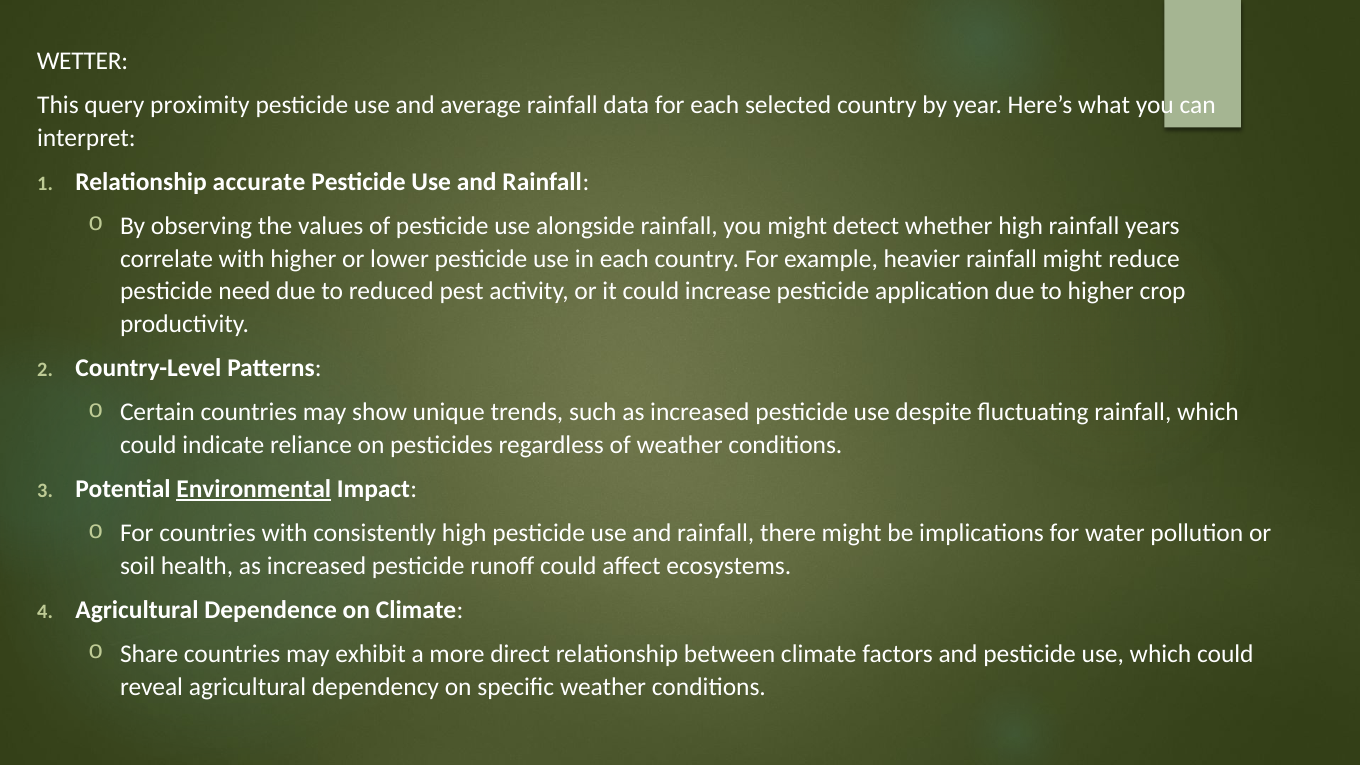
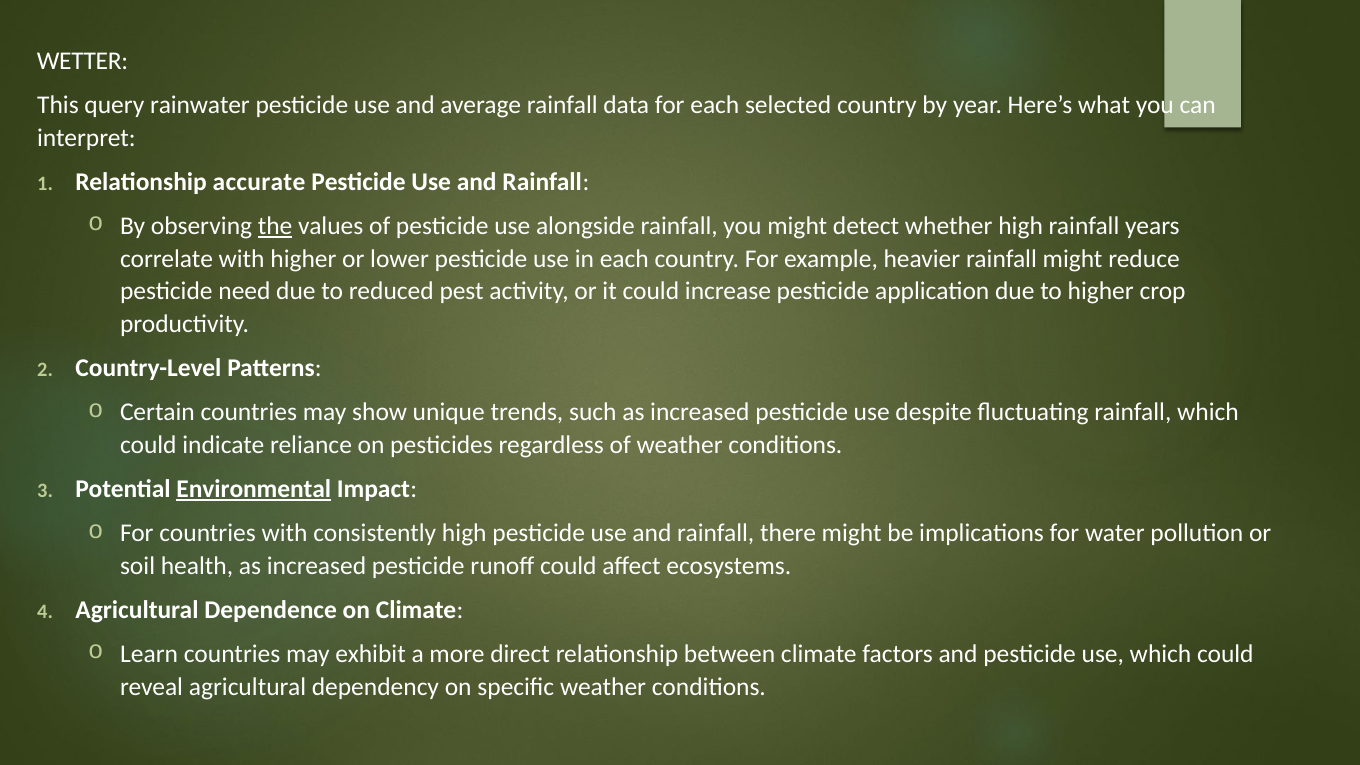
proximity: proximity -> rainwater
the underline: none -> present
Share: Share -> Learn
